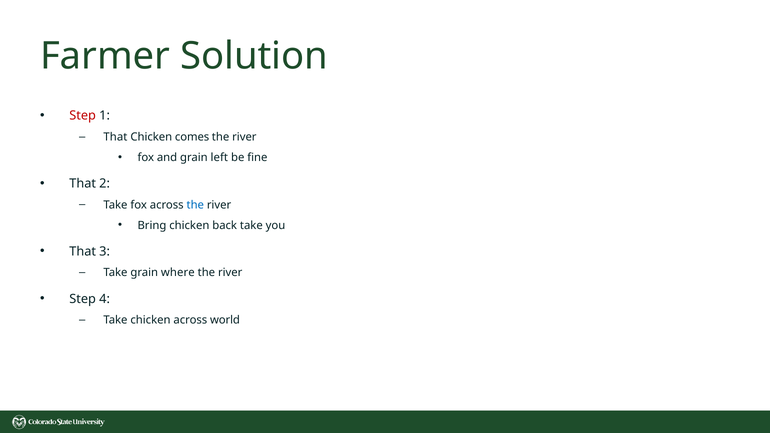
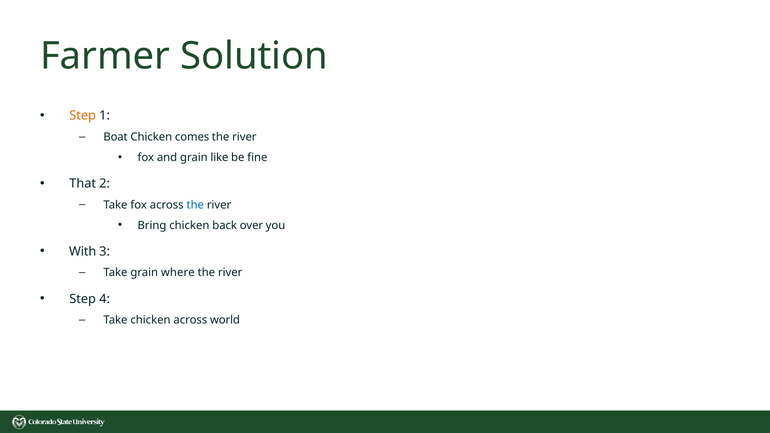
Step at (83, 116) colour: red -> orange
That at (115, 137): That -> Boat
left: left -> like
back take: take -> over
That at (83, 252): That -> With
